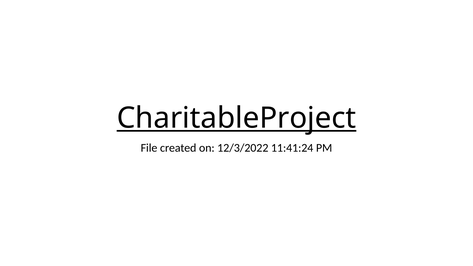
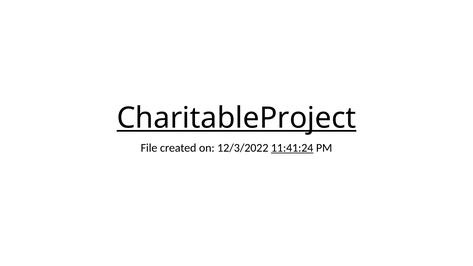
11:41:24 underline: none -> present
